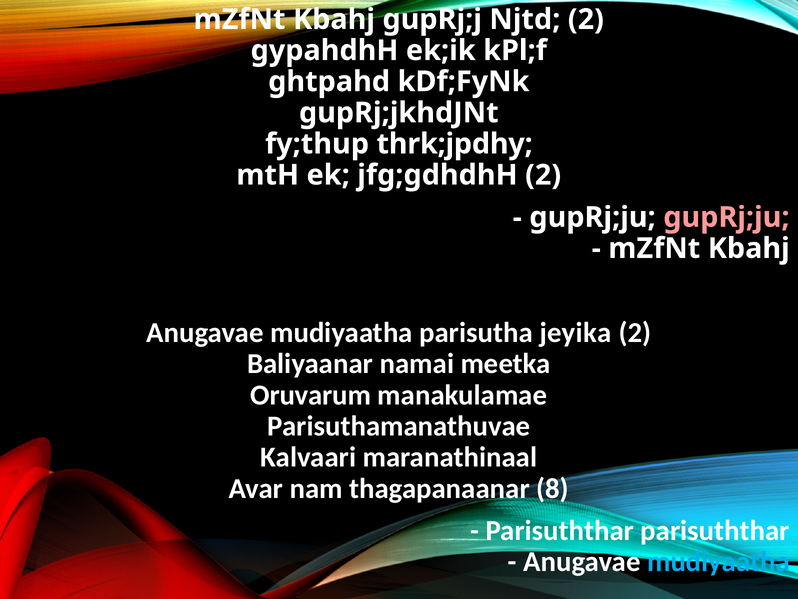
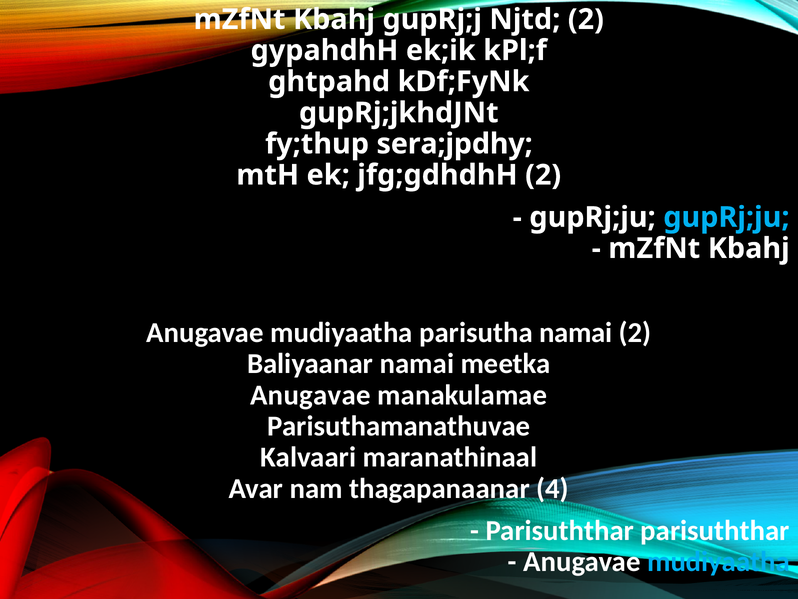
thrk;jpdhy: thrk;jpdhy -> sera;jpdhy
gupRj;ju at (726, 217) colour: pink -> light blue
parisutha jeyika: jeyika -> namai
Oruvarum at (311, 395): Oruvarum -> Anugavae
8: 8 -> 4
